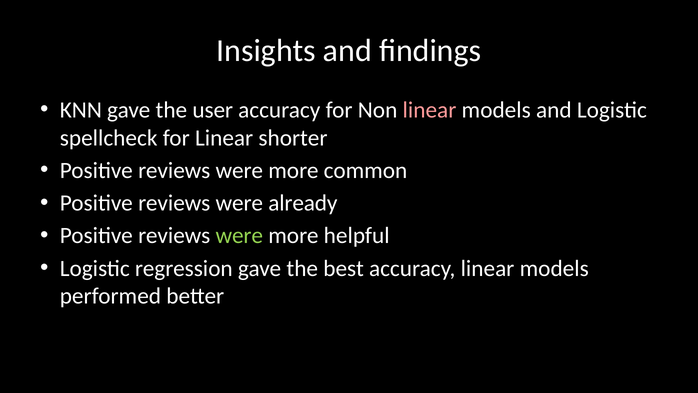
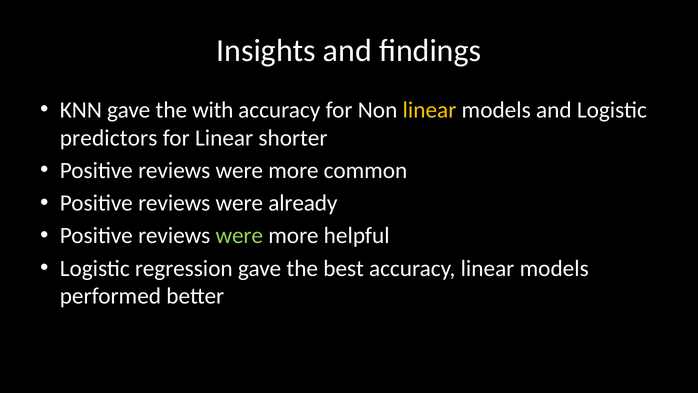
user: user -> with
linear at (429, 110) colour: pink -> yellow
spellcheck: spellcheck -> predictors
